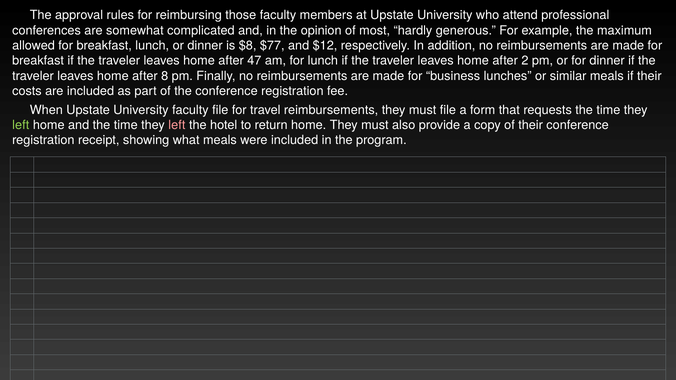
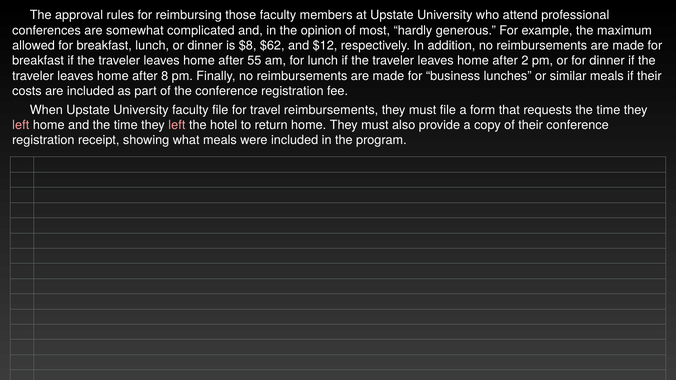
$77: $77 -> $62
47: 47 -> 55
left at (21, 125) colour: light green -> pink
